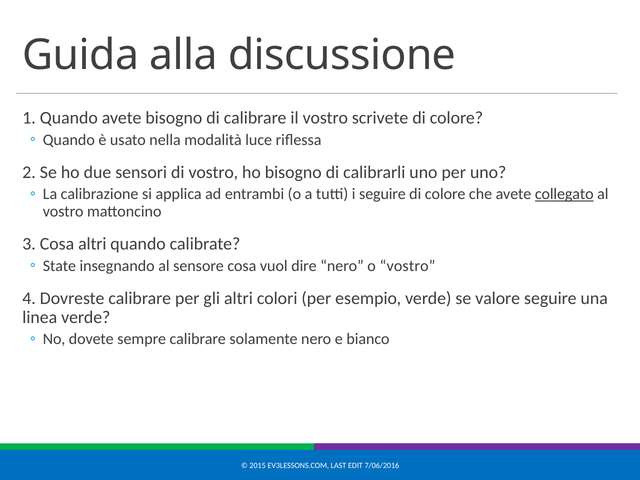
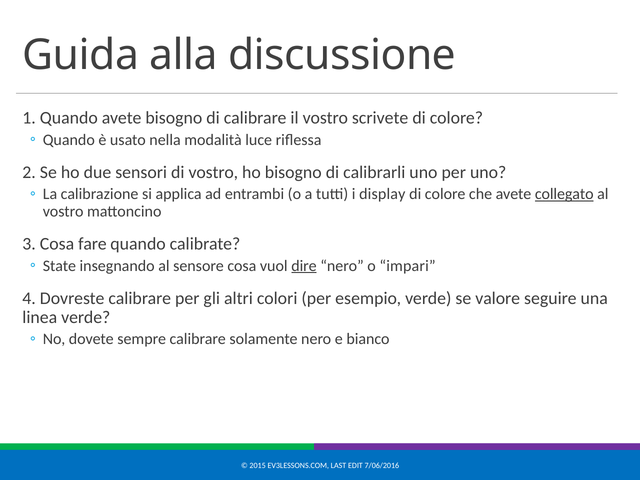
i seguire: seguire -> display
Cosa altri: altri -> fare
dire underline: none -> present
o vostro: vostro -> impari
